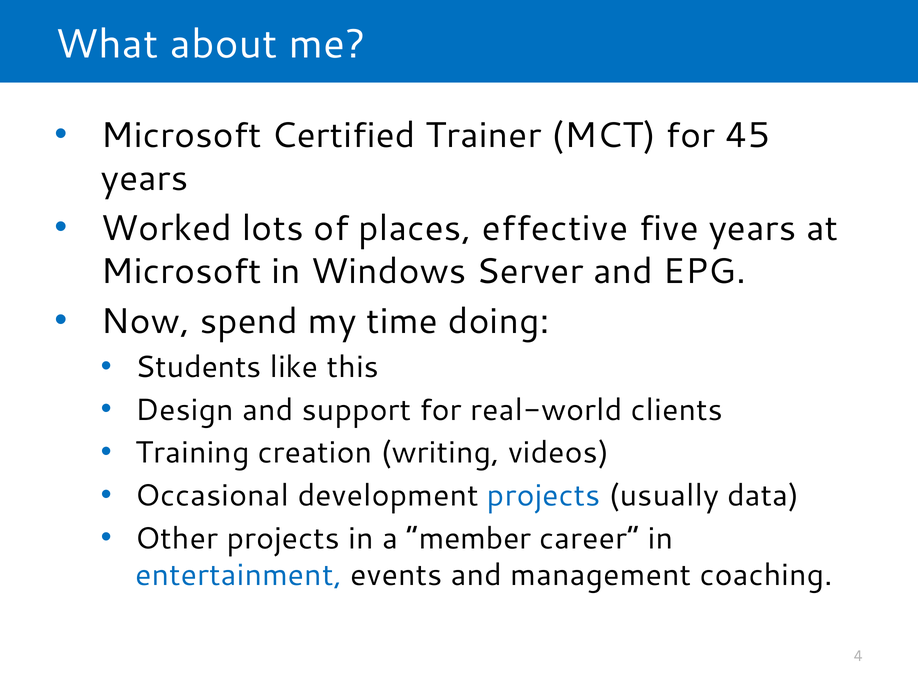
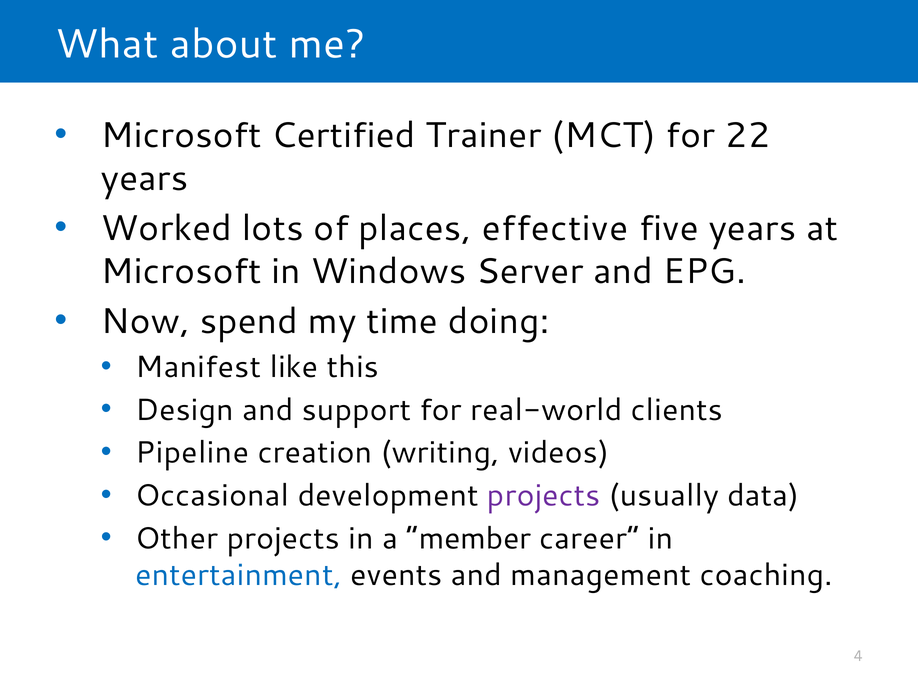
45: 45 -> 22
Students: Students -> Manifest
Training: Training -> Pipeline
projects at (544, 495) colour: blue -> purple
